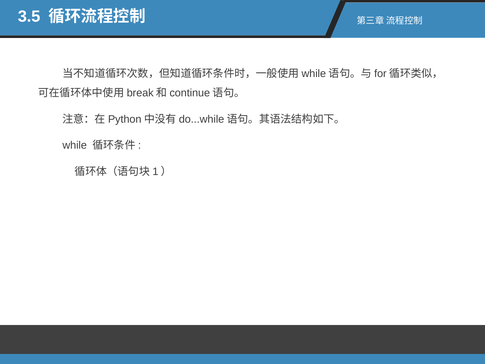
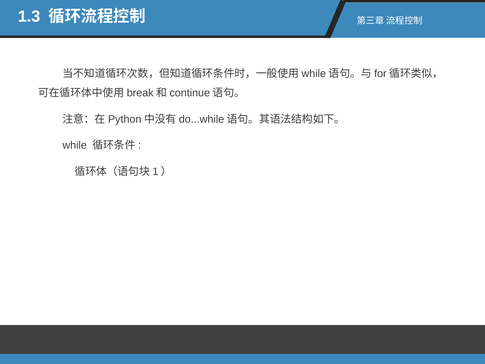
3.5: 3.5 -> 1.3
